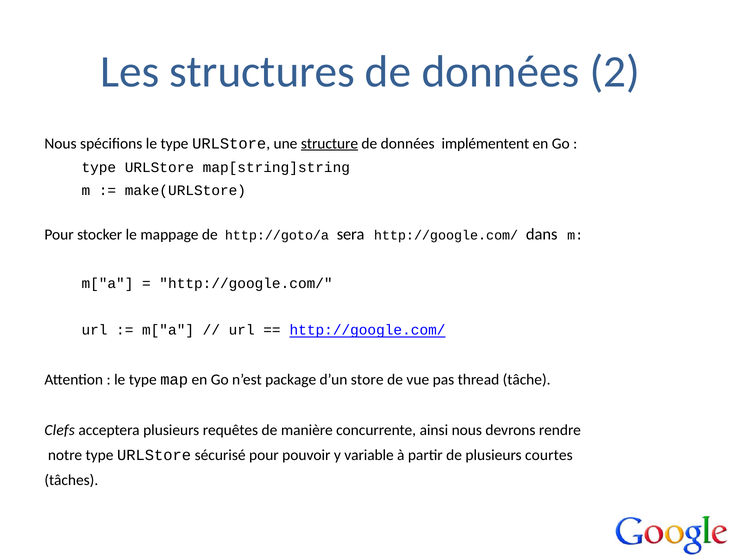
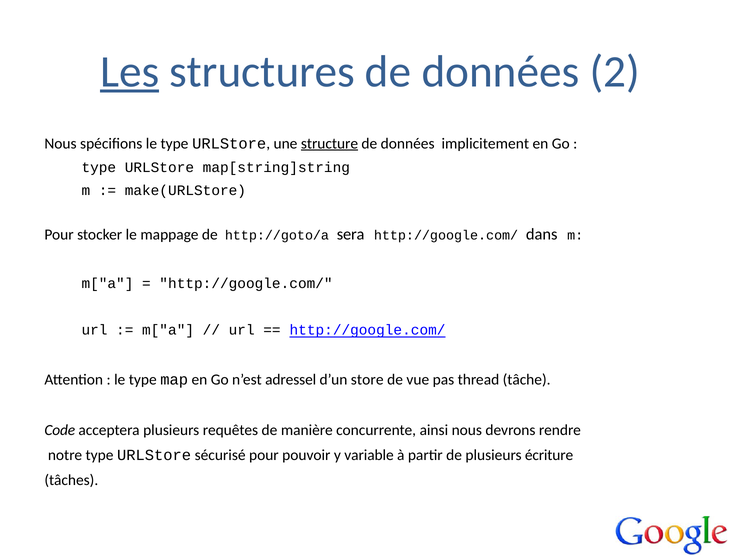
Les underline: none -> present
implémentent: implémentent -> implicitement
package: package -> adressel
Clefs: Clefs -> Code
courtes: courtes -> écriture
